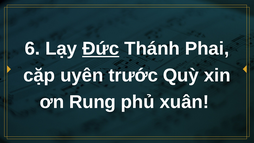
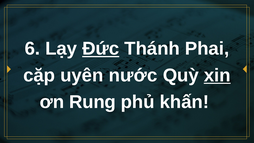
trước: trước -> nước
xin underline: none -> present
xuân: xuân -> khấn
